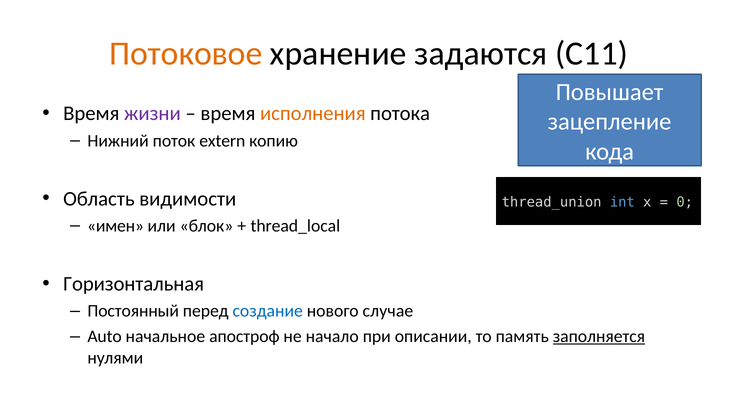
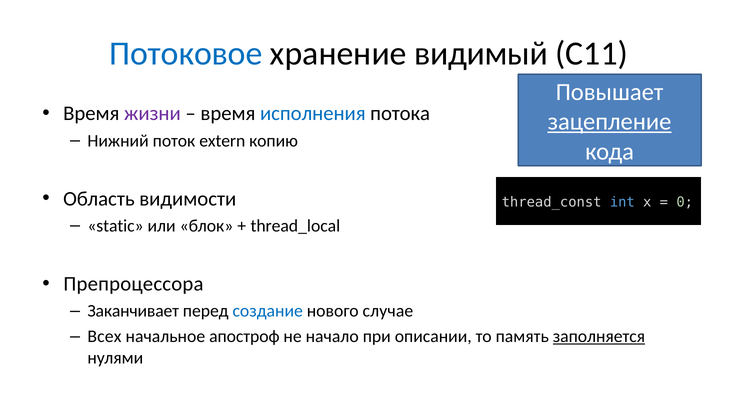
Потоковое colour: orange -> blue
задаются: задаются -> видимый
исполнения colour: orange -> blue
зацепление underline: none -> present
thread_union: thread_union -> thread_const
имен: имен -> static
Горизонтальная: Горизонтальная -> Препроцессора
Постоянный: Постоянный -> Заканчивает
Auto: Auto -> Всех
